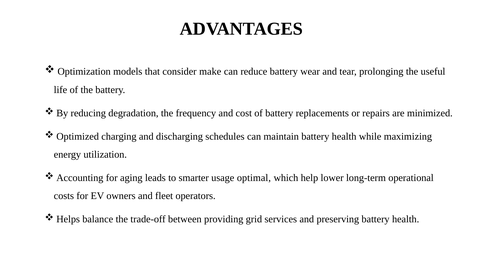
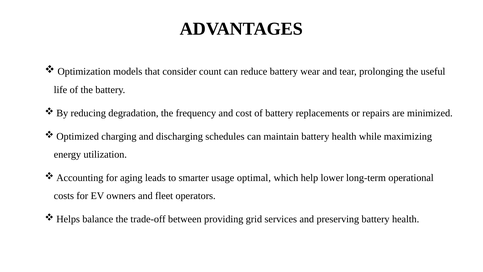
make: make -> count
